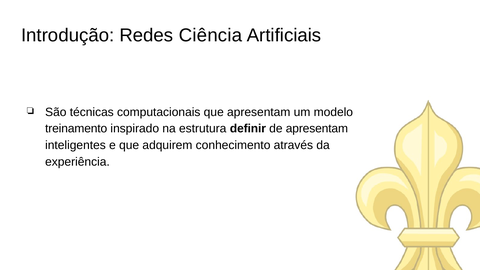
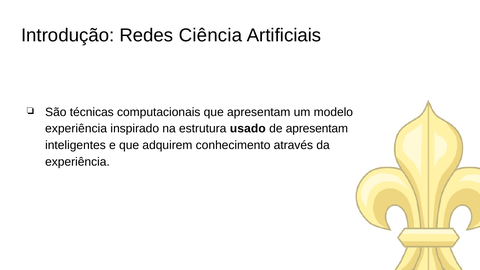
treinamento at (76, 129): treinamento -> experiência
definir: definir -> usado
